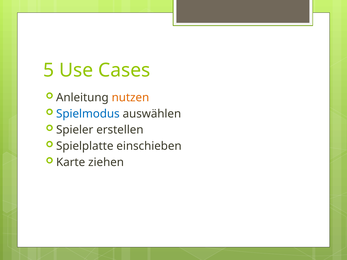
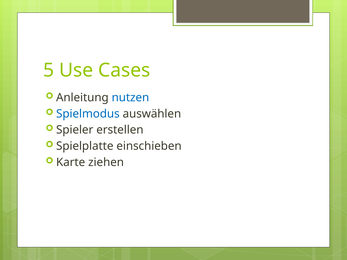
nutzen colour: orange -> blue
